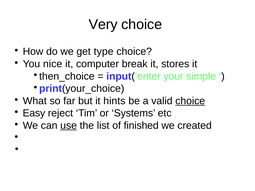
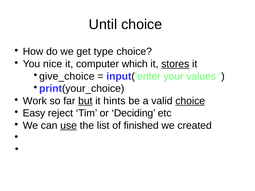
Very: Very -> Until
break: break -> which
stores underline: none -> present
then_choice: then_choice -> give_choice
simple: simple -> values
What: What -> Work
but underline: none -> present
Systems: Systems -> Deciding
